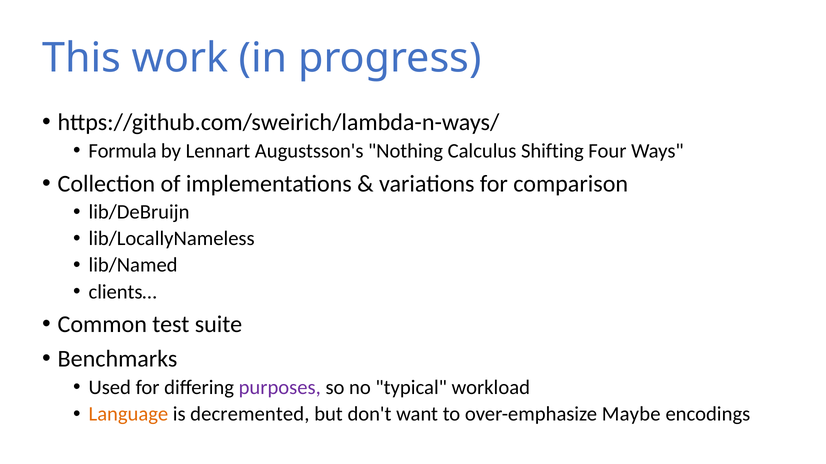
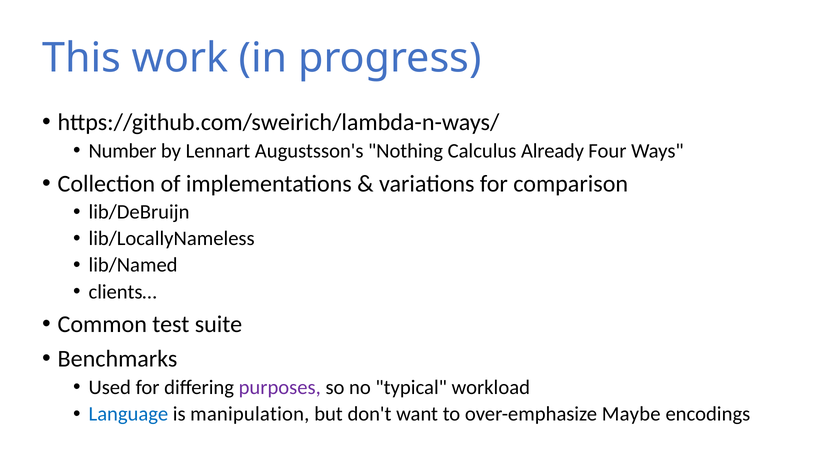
Formula: Formula -> Number
Shifting: Shifting -> Already
Language colour: orange -> blue
decremented: decremented -> manipulation
